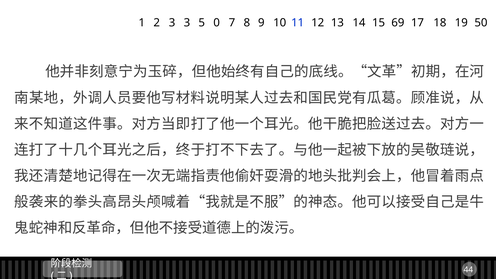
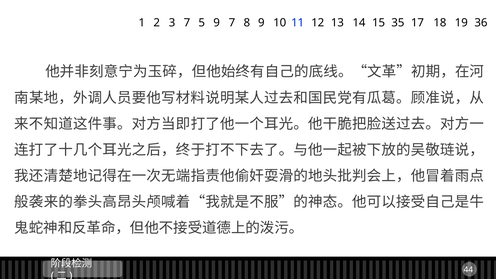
3 3: 3 -> 7
5 0: 0 -> 9
69: 69 -> 35
50: 50 -> 36
